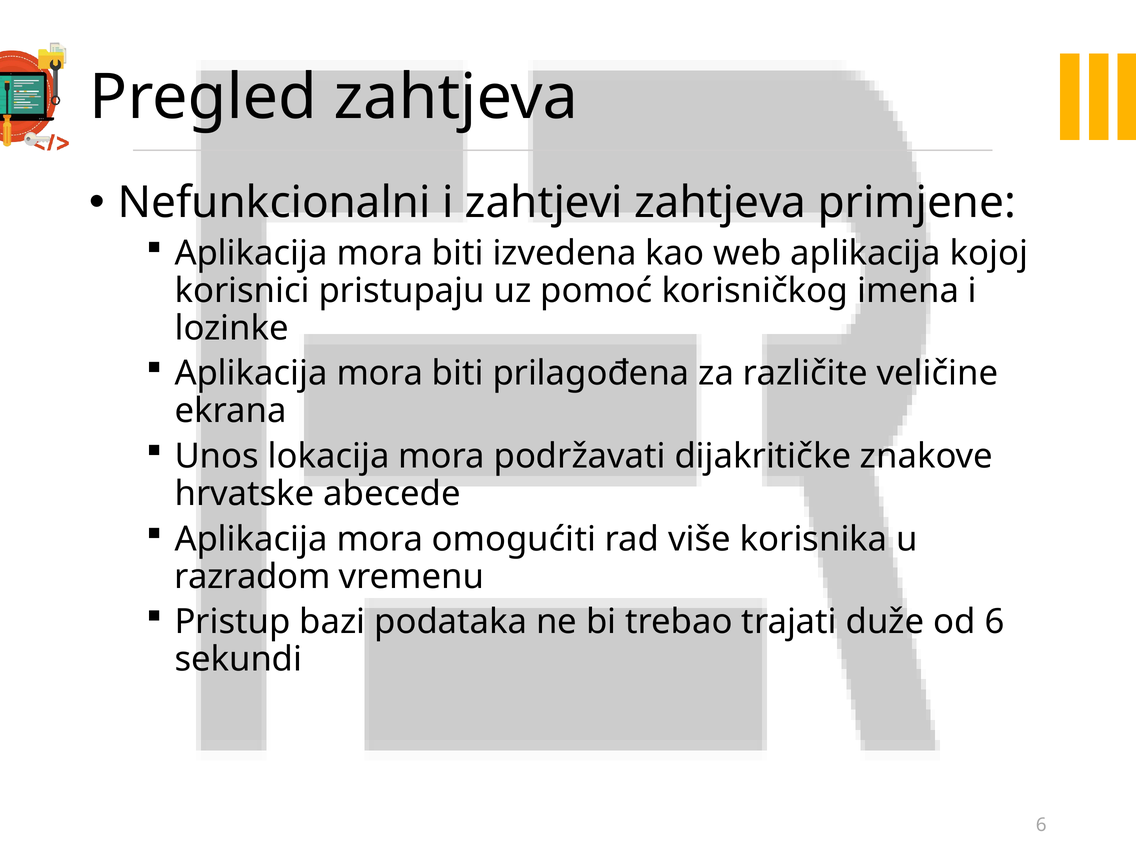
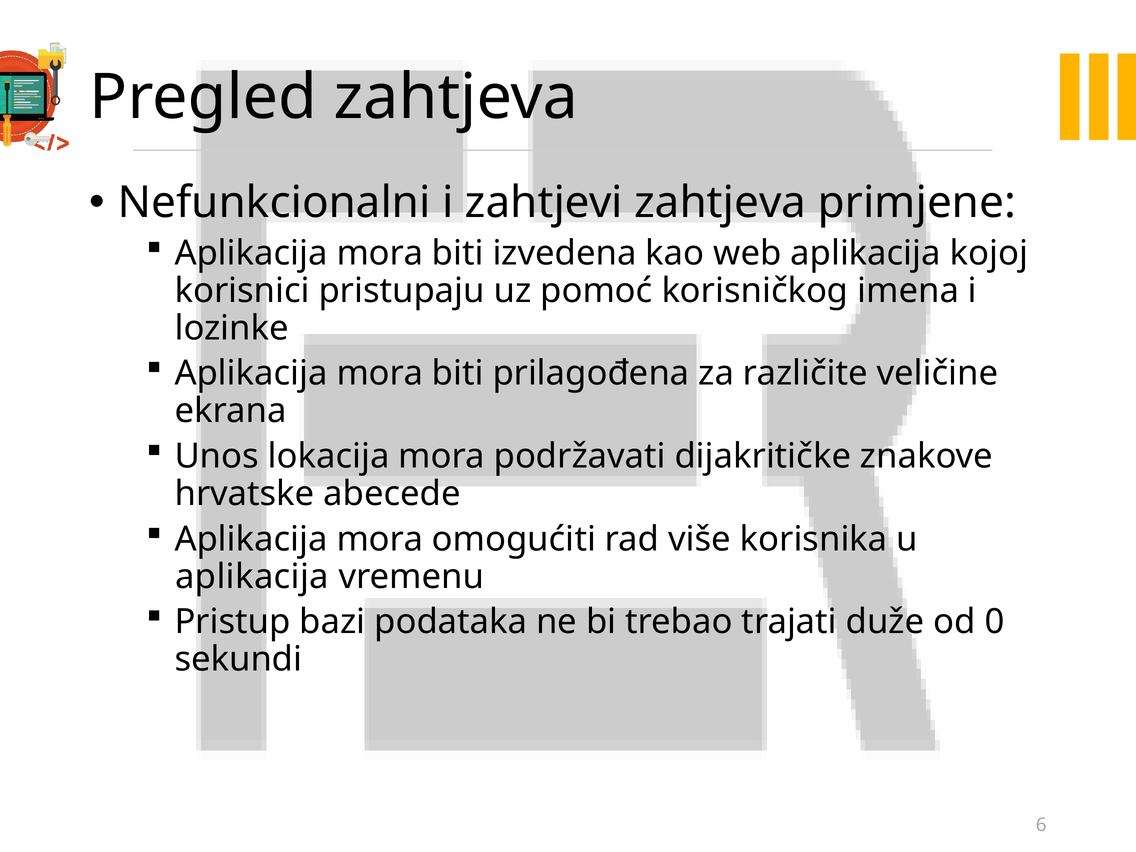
razradom at (252, 577): razradom -> aplikacija
od 6: 6 -> 0
